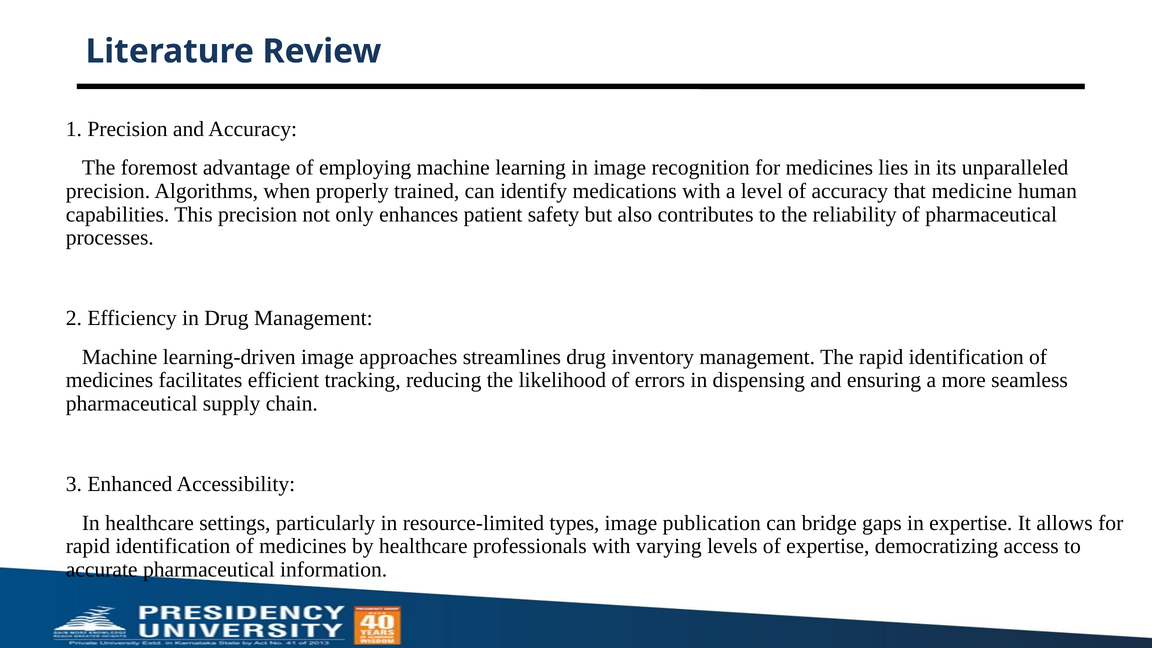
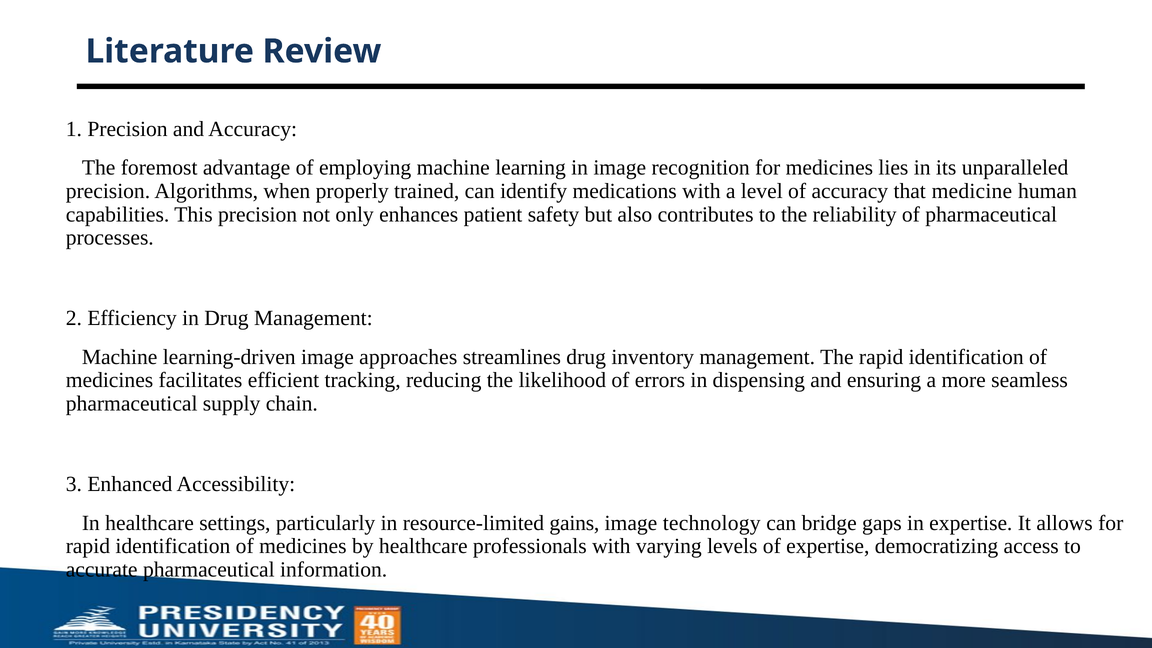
types: types -> gains
publication: publication -> technology
